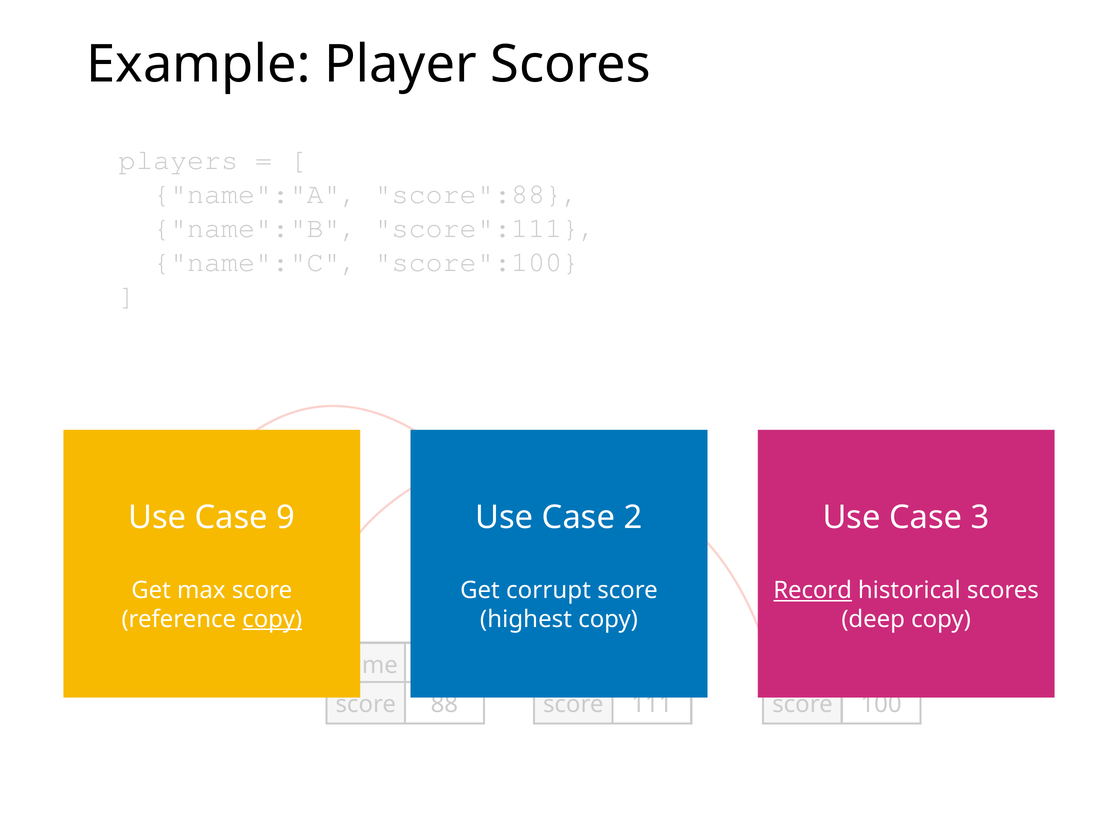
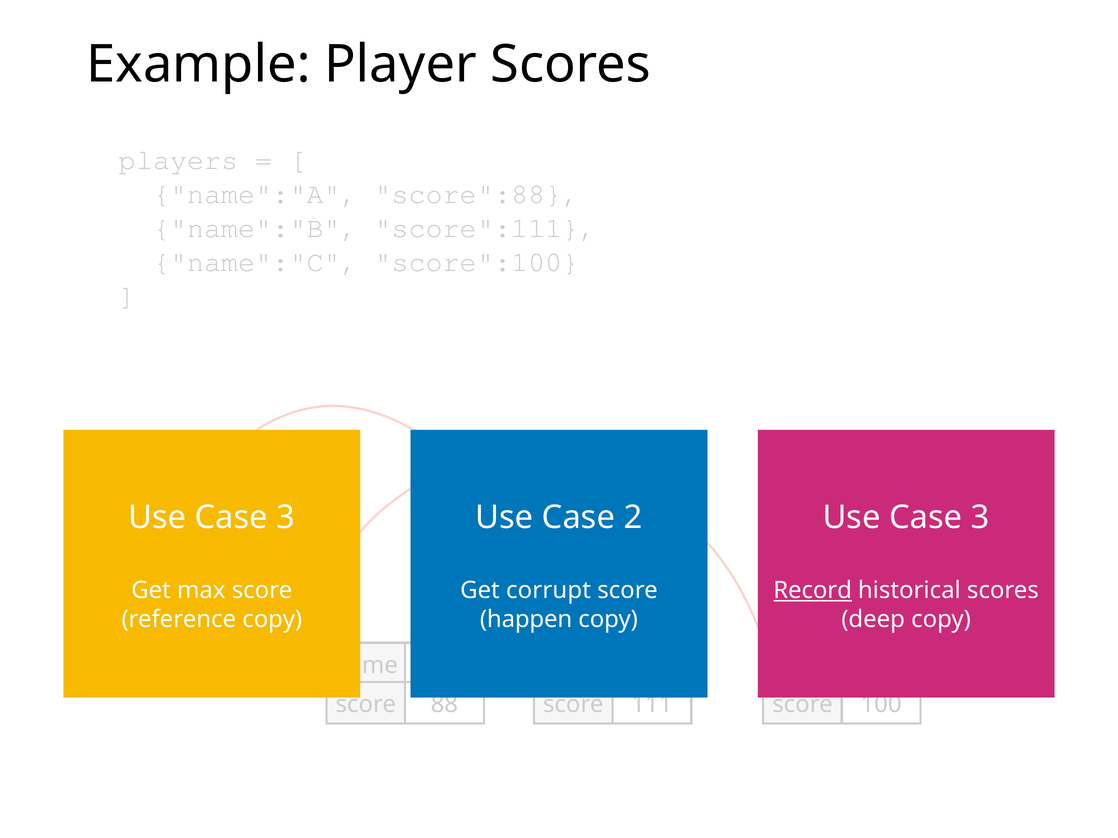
9 at (286, 518): 9 -> 3
copy at (272, 619) underline: present -> none
highest: highest -> happen
